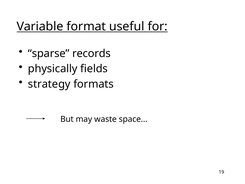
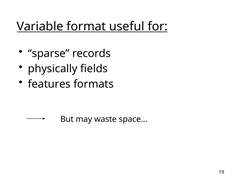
strategy: strategy -> features
